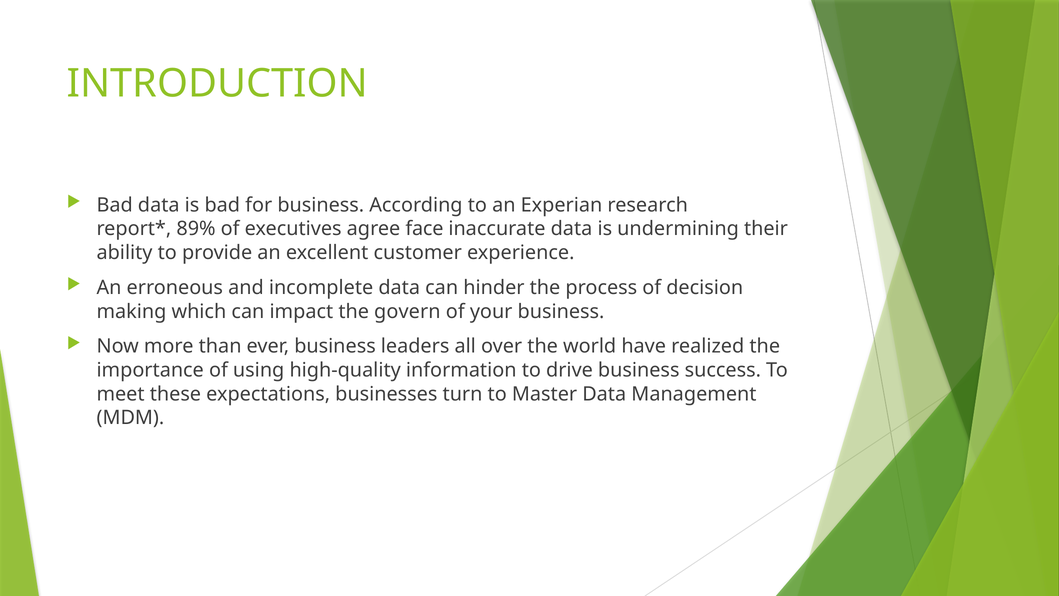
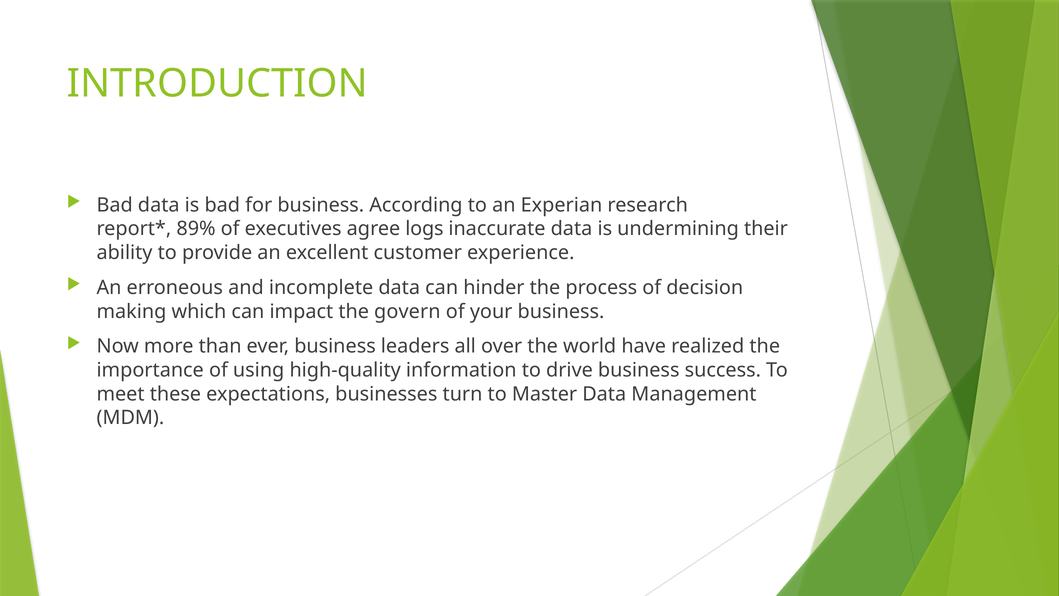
face: face -> logs
